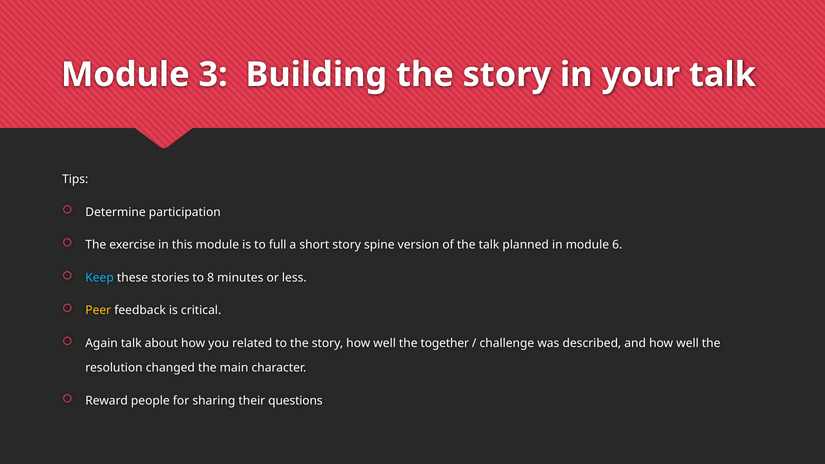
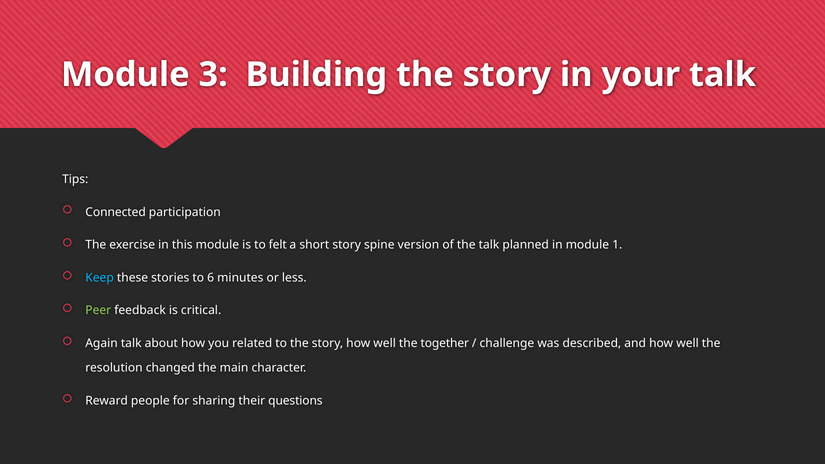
Determine: Determine -> Connected
full: full -> felt
6: 6 -> 1
8: 8 -> 6
Peer colour: yellow -> light green
